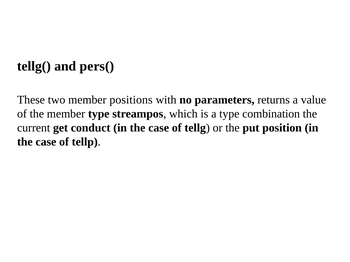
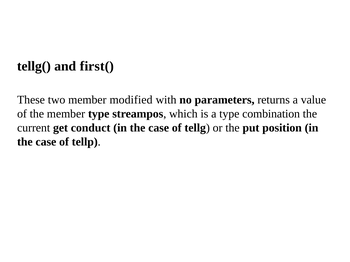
pers(: pers( -> first(
positions: positions -> modified
